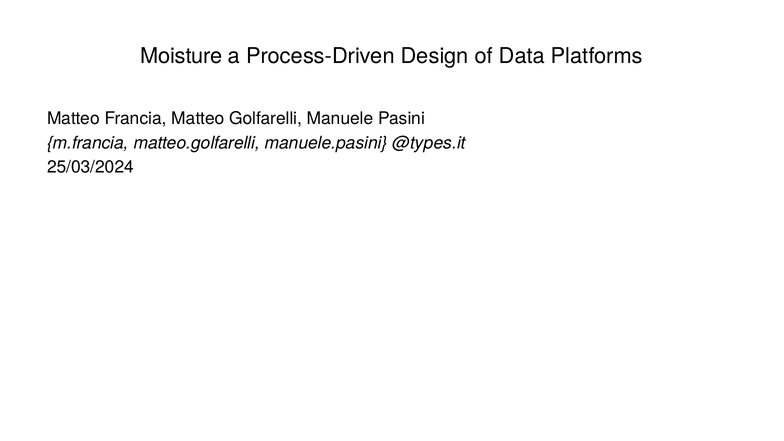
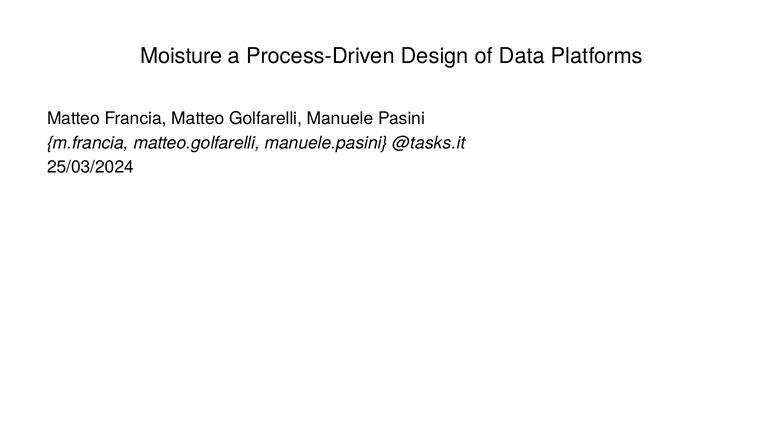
@types.it: @types.it -> @tasks.it
